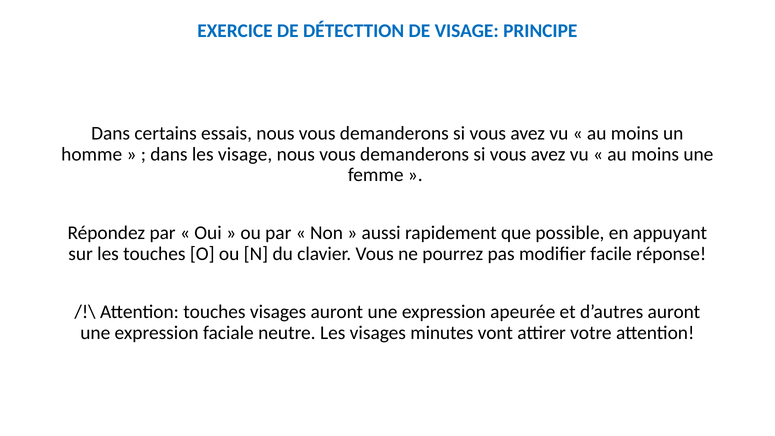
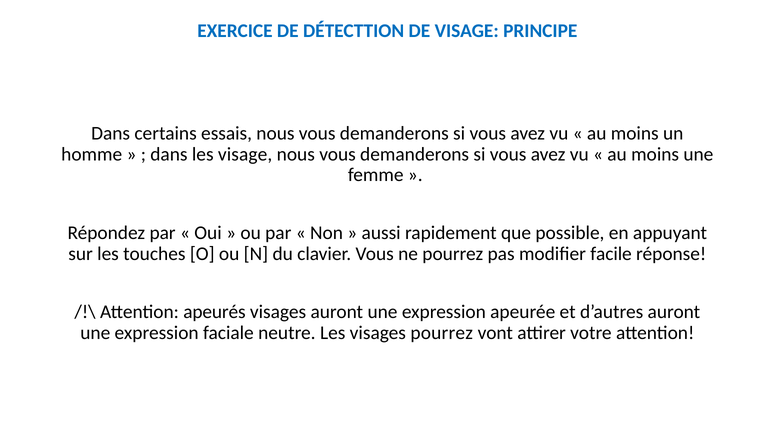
Attention touches: touches -> apeurés
visages minutes: minutes -> pourrez
